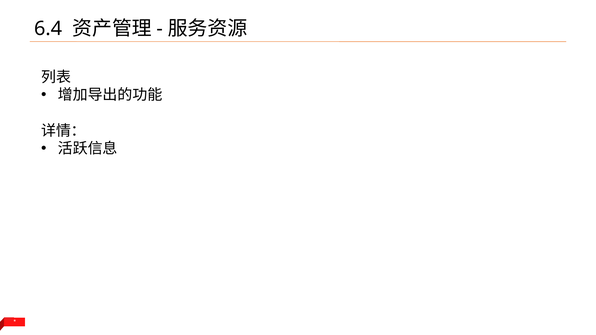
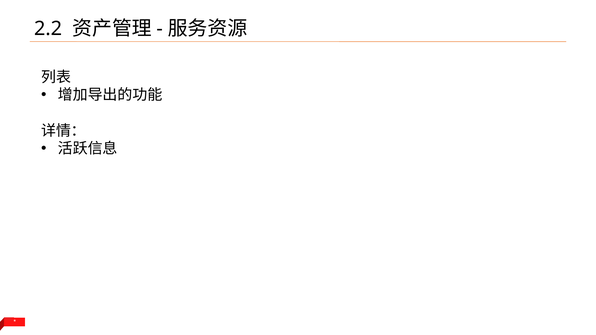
6.4: 6.4 -> 2.2
